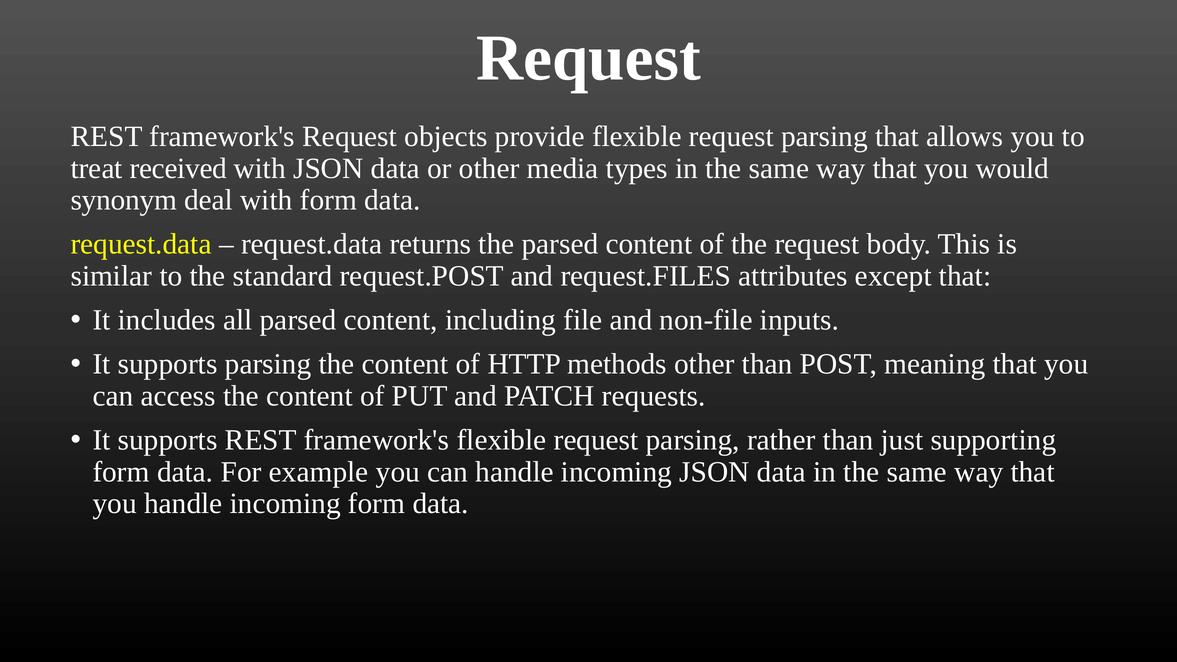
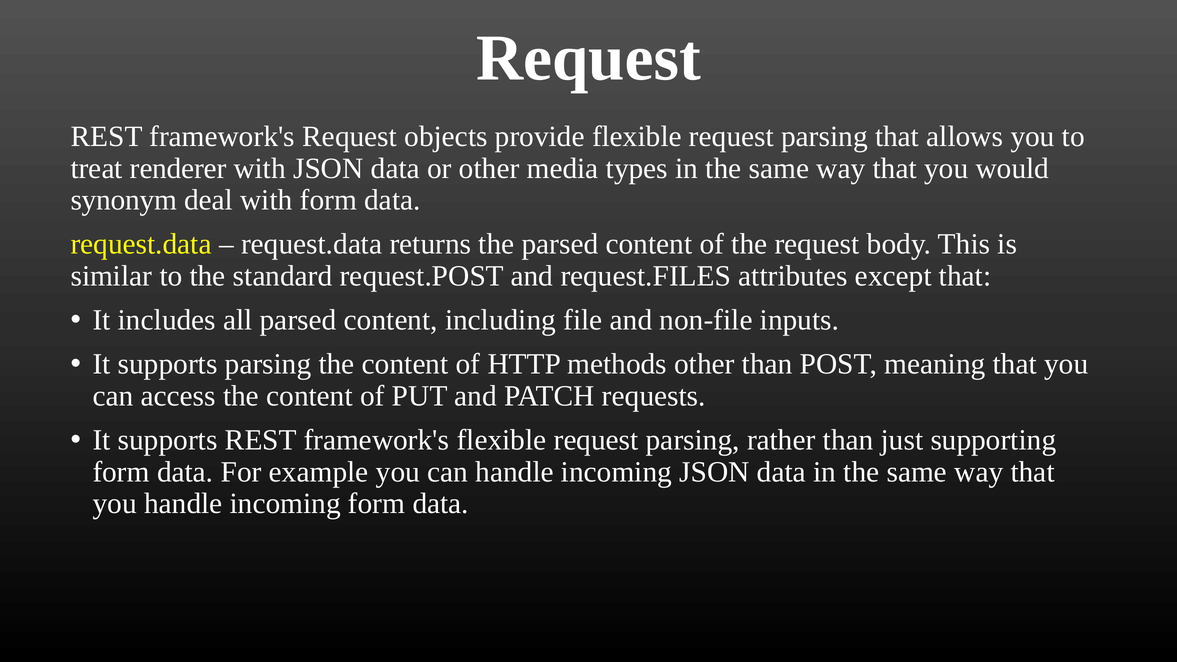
received: received -> renderer
